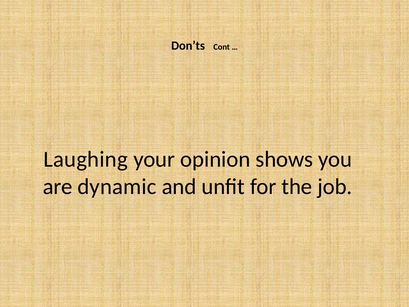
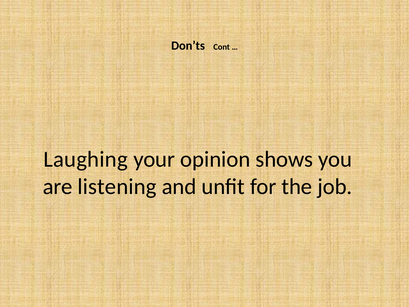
dynamic: dynamic -> listening
